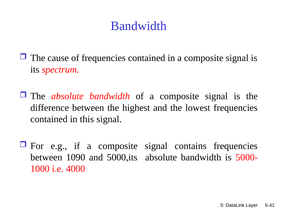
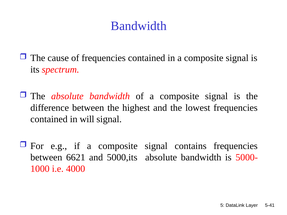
this: this -> will
1090: 1090 -> 6621
